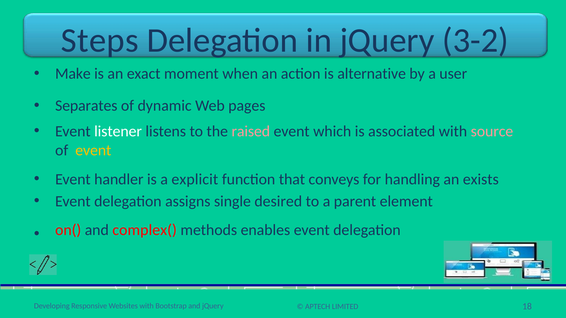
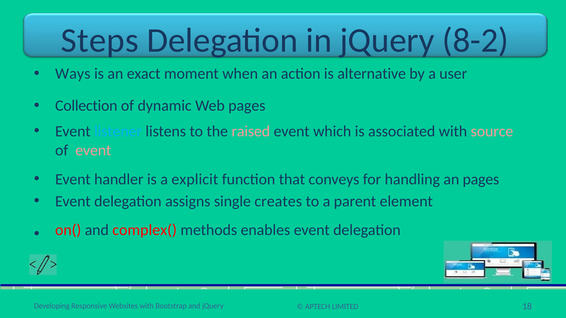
3-2: 3-2 -> 8-2
Make: Make -> Ways
Separates: Separates -> Collection
listener colour: white -> light blue
event at (93, 150) colour: yellow -> pink
an exists: exists -> pages
desired: desired -> creates
